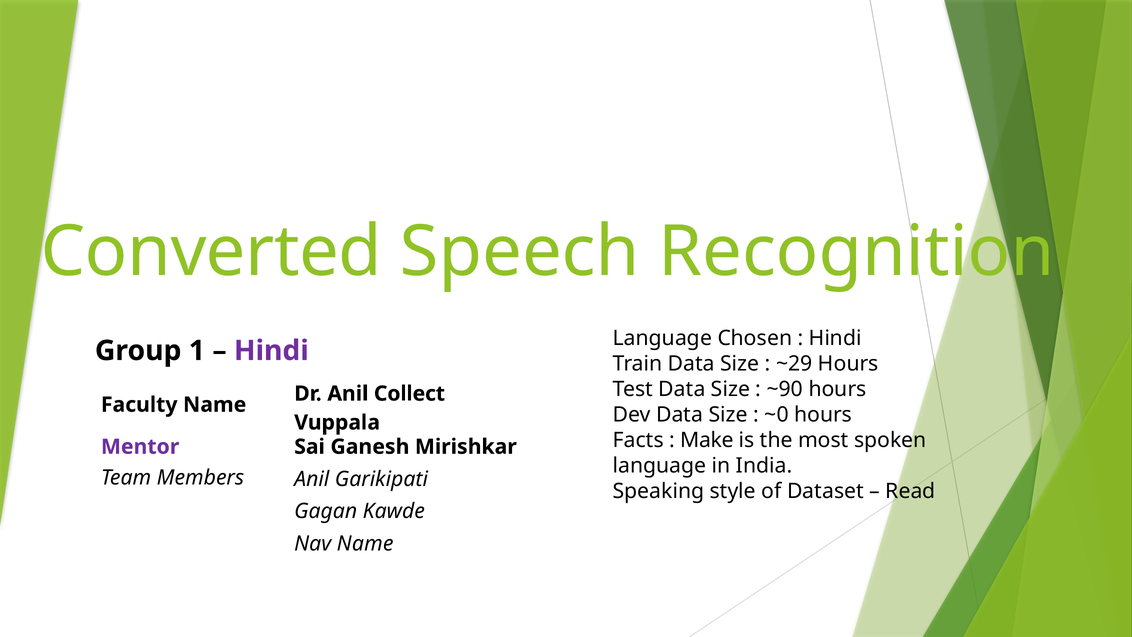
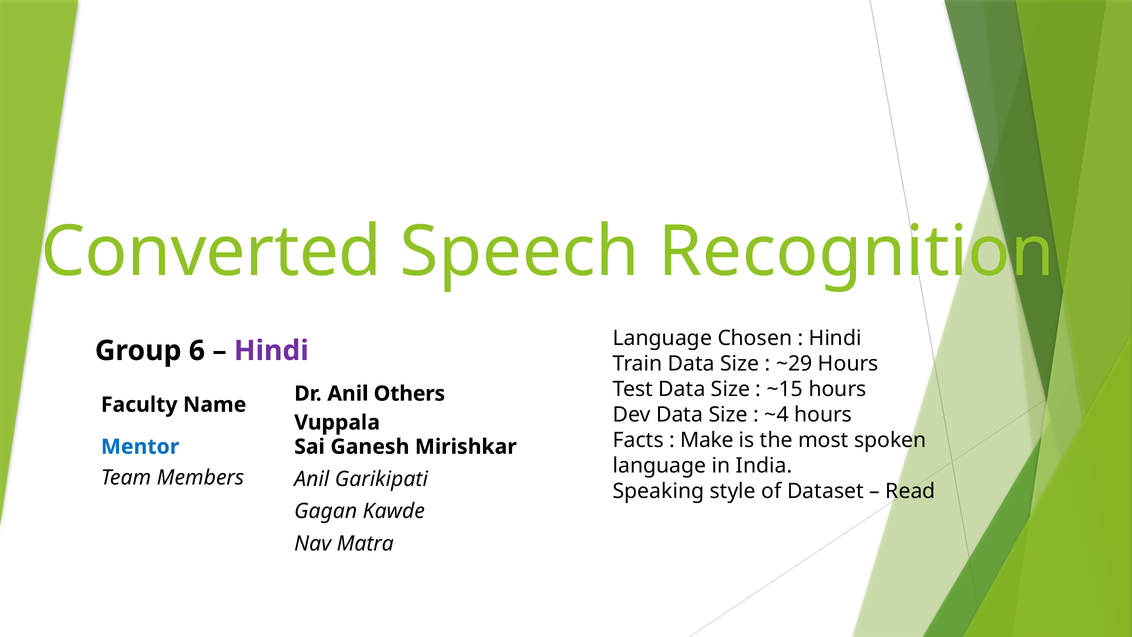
1: 1 -> 6
~90: ~90 -> ~15
Collect: Collect -> Others
~0: ~0 -> ~4
Mentor colour: purple -> blue
Nav Name: Name -> Matra
